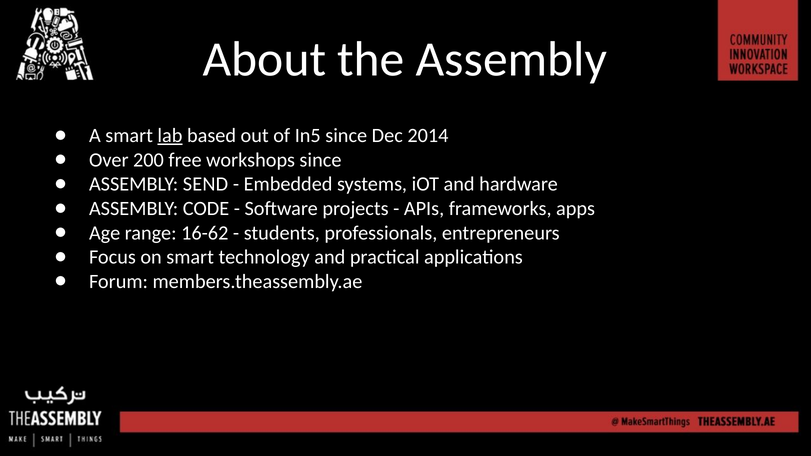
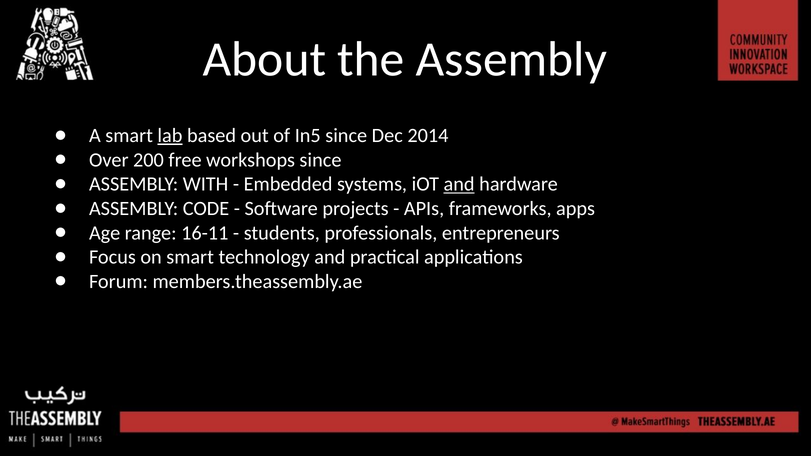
SEND: SEND -> WITH
and at (459, 184) underline: none -> present
16-62: 16-62 -> 16-11
